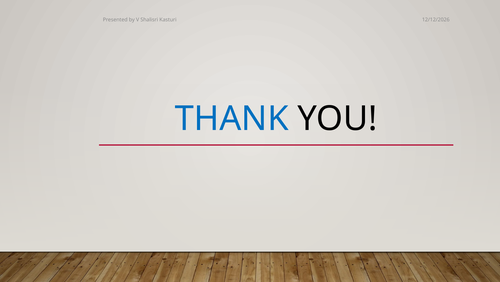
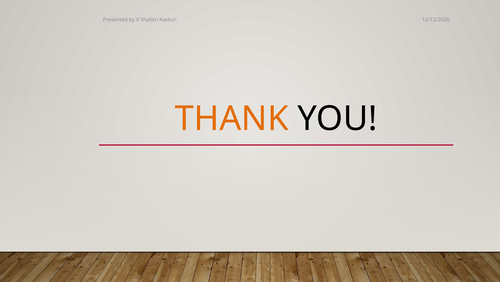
THANK colour: blue -> orange
